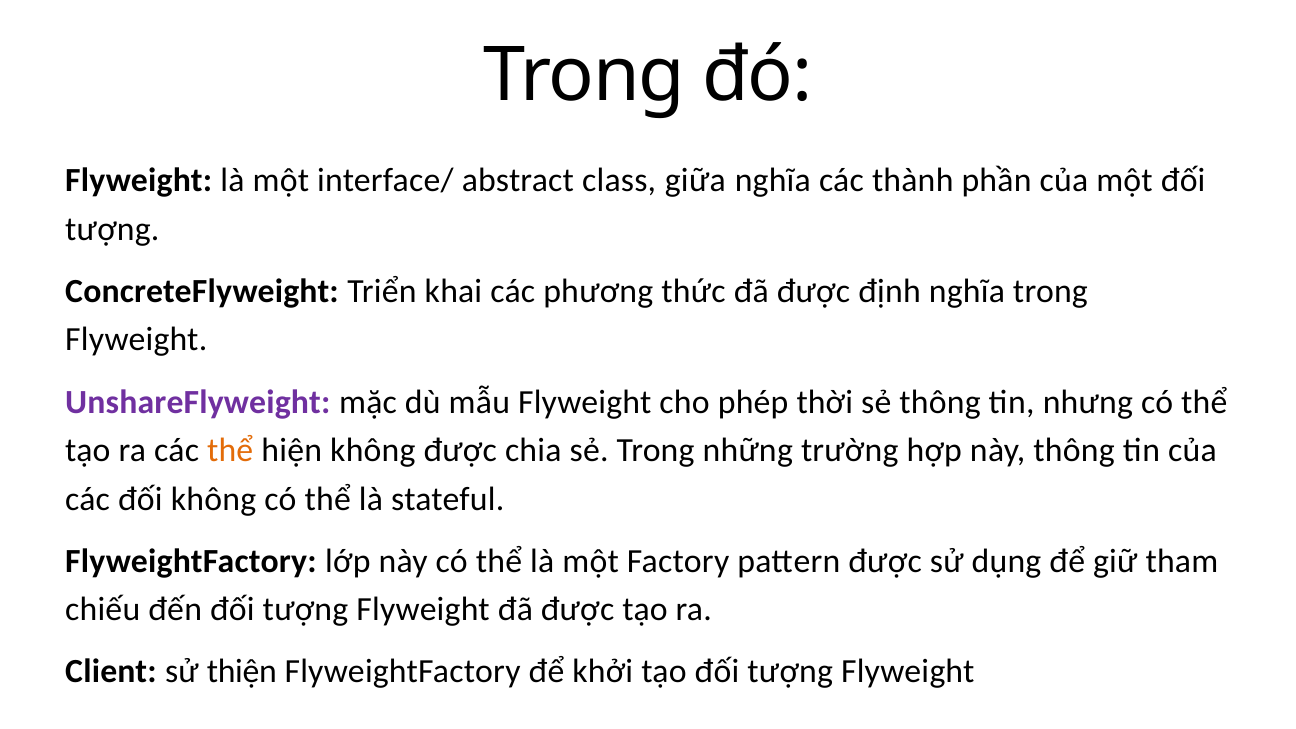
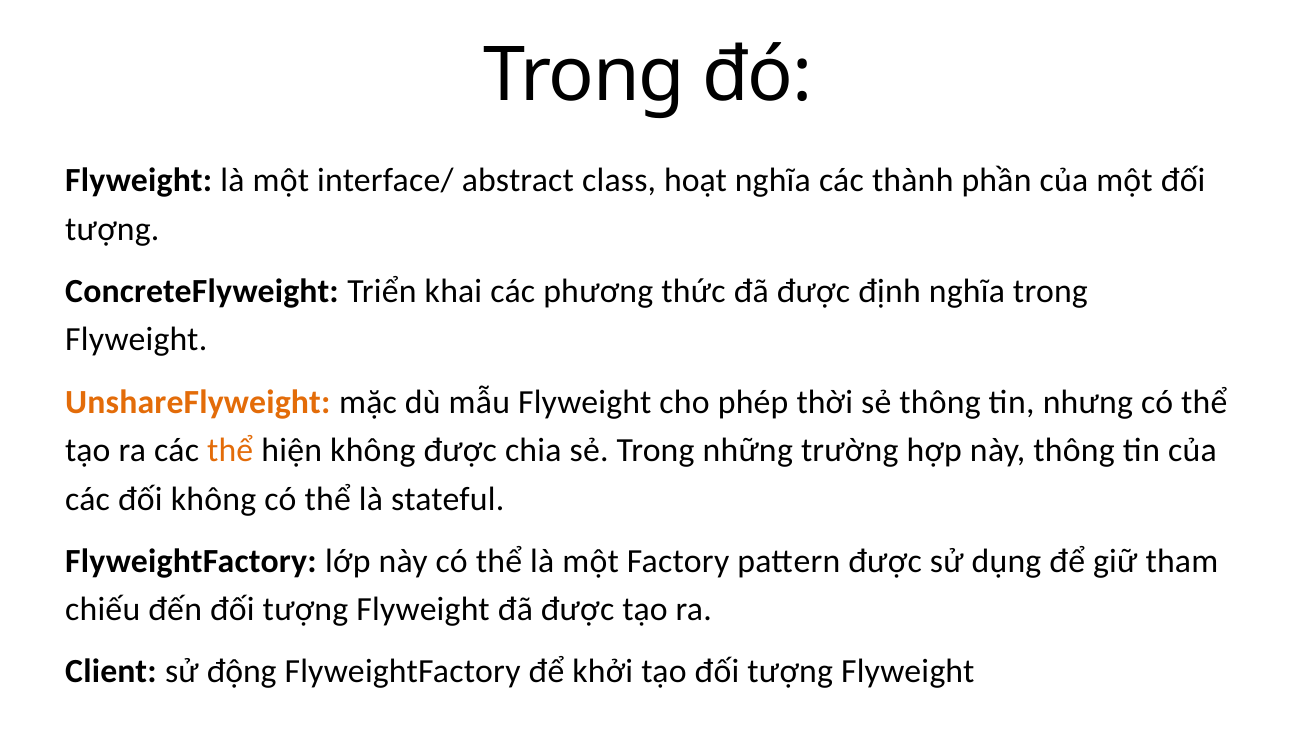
giữa: giữa -> hoạt
UnshareFlyweight colour: purple -> orange
thiện: thiện -> động
